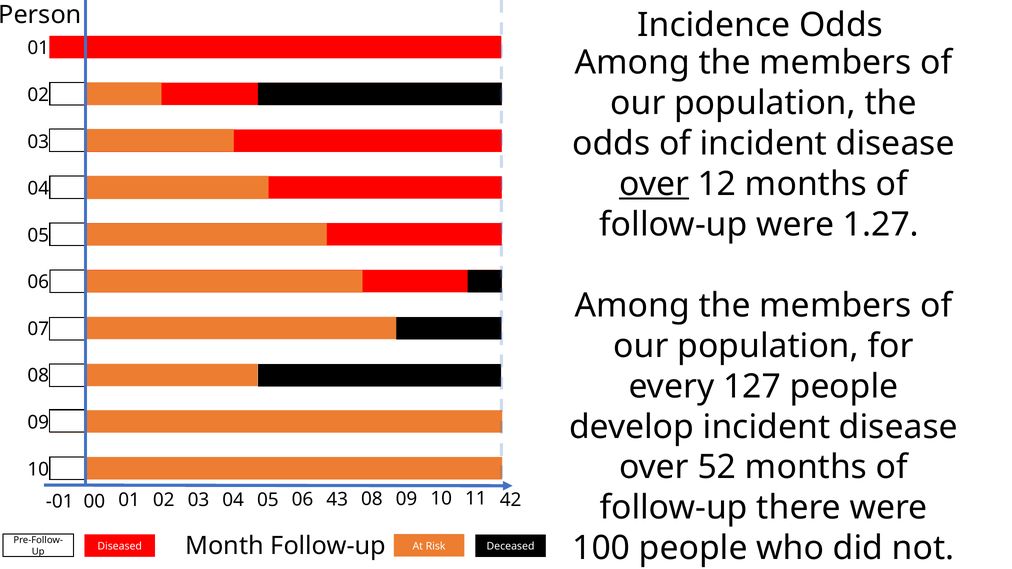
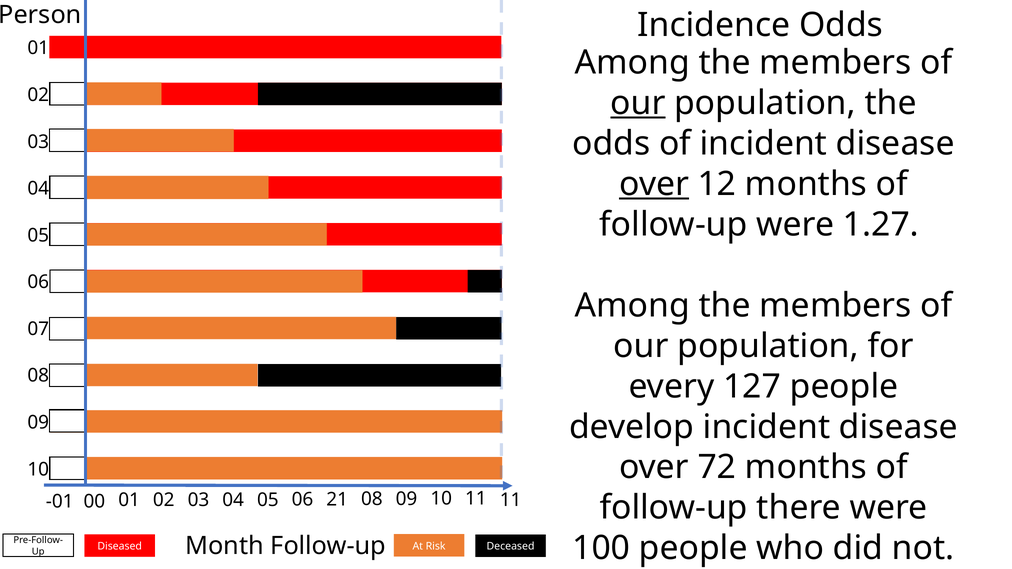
our at (638, 103) underline: none -> present
52: 52 -> 72
43: 43 -> 21
11 42: 42 -> 11
